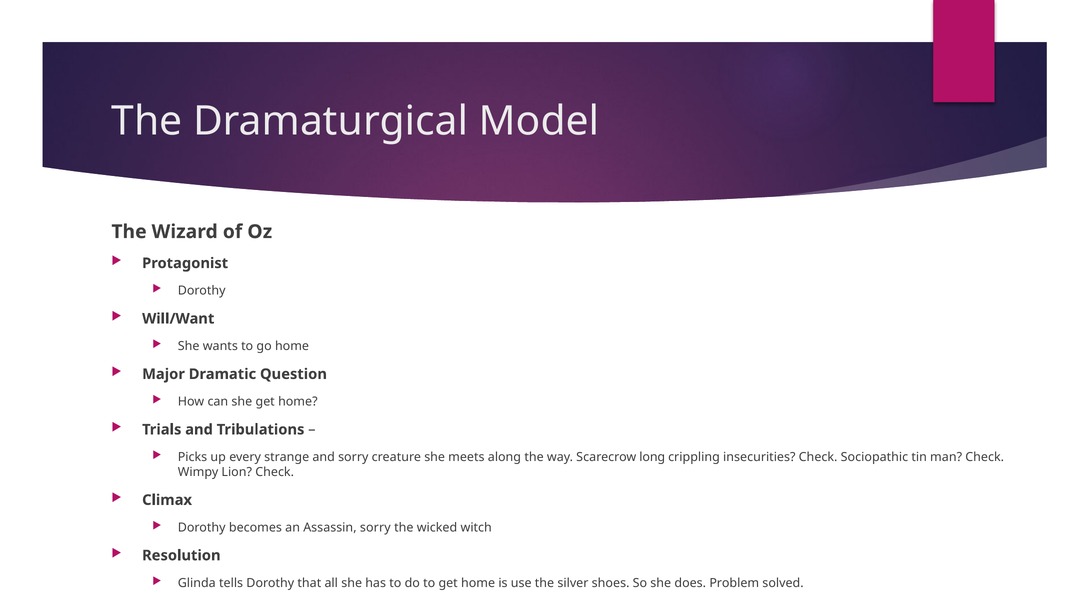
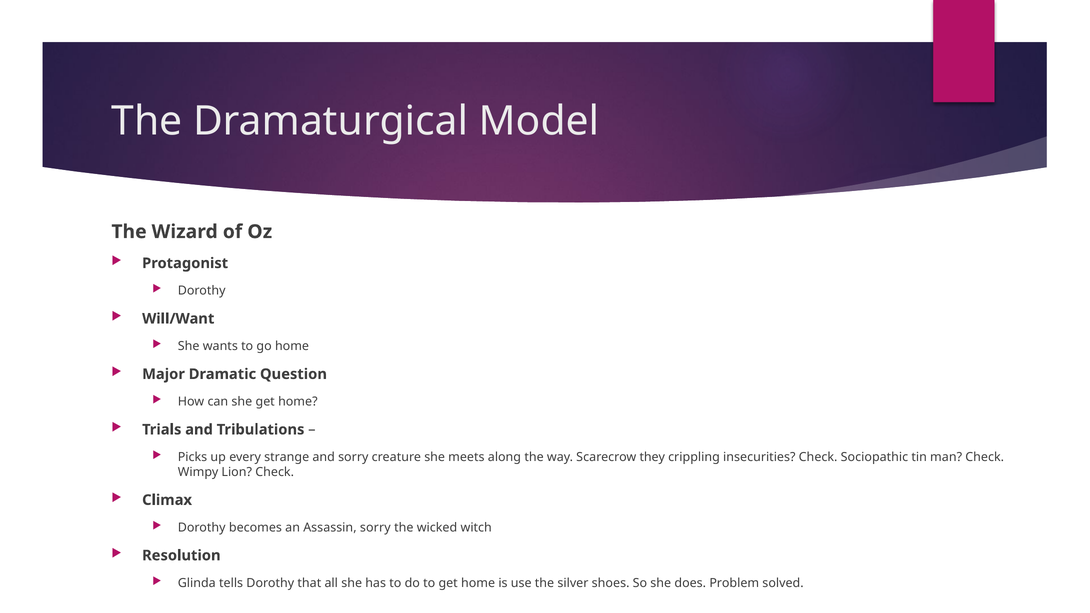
long: long -> they
